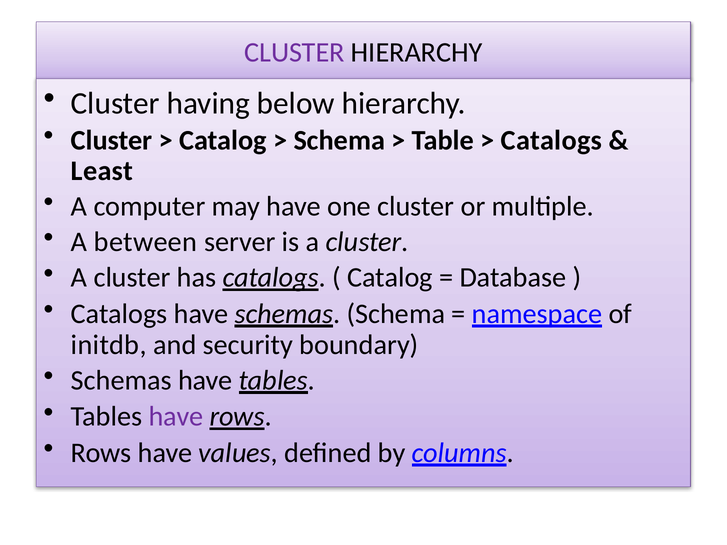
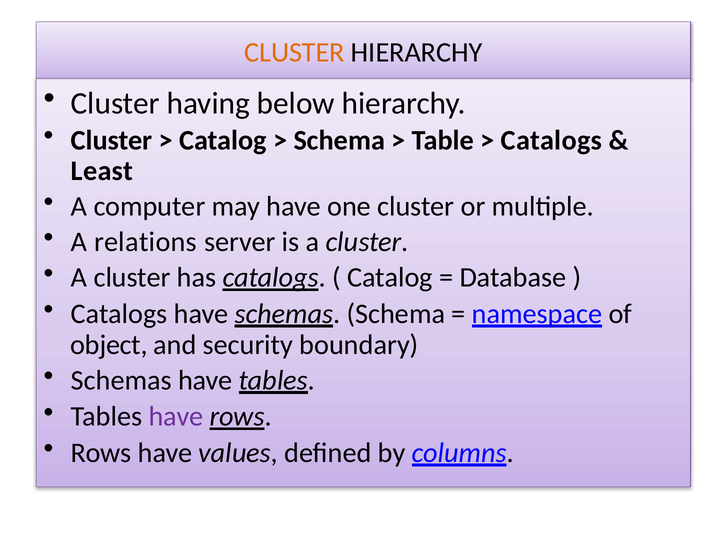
CLUSTER at (295, 52) colour: purple -> orange
between: between -> relations
initdb: initdb -> object
